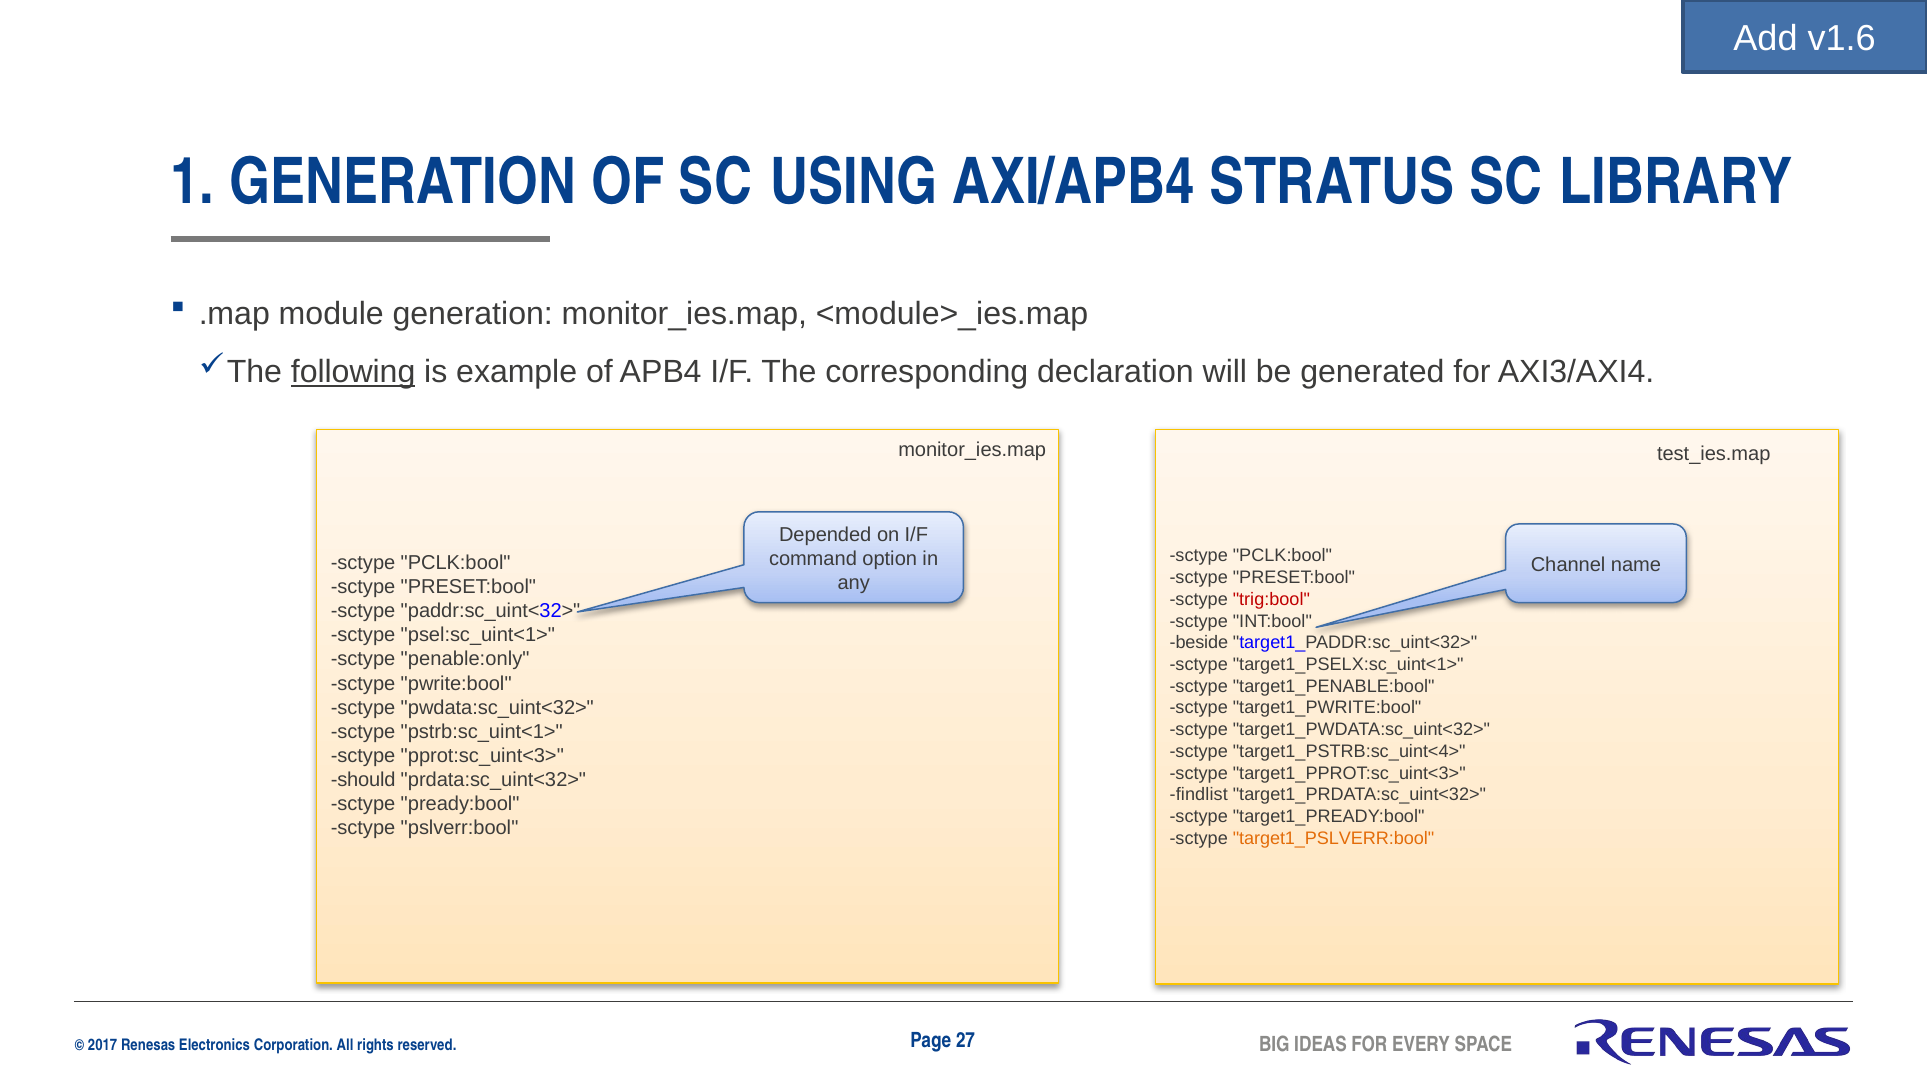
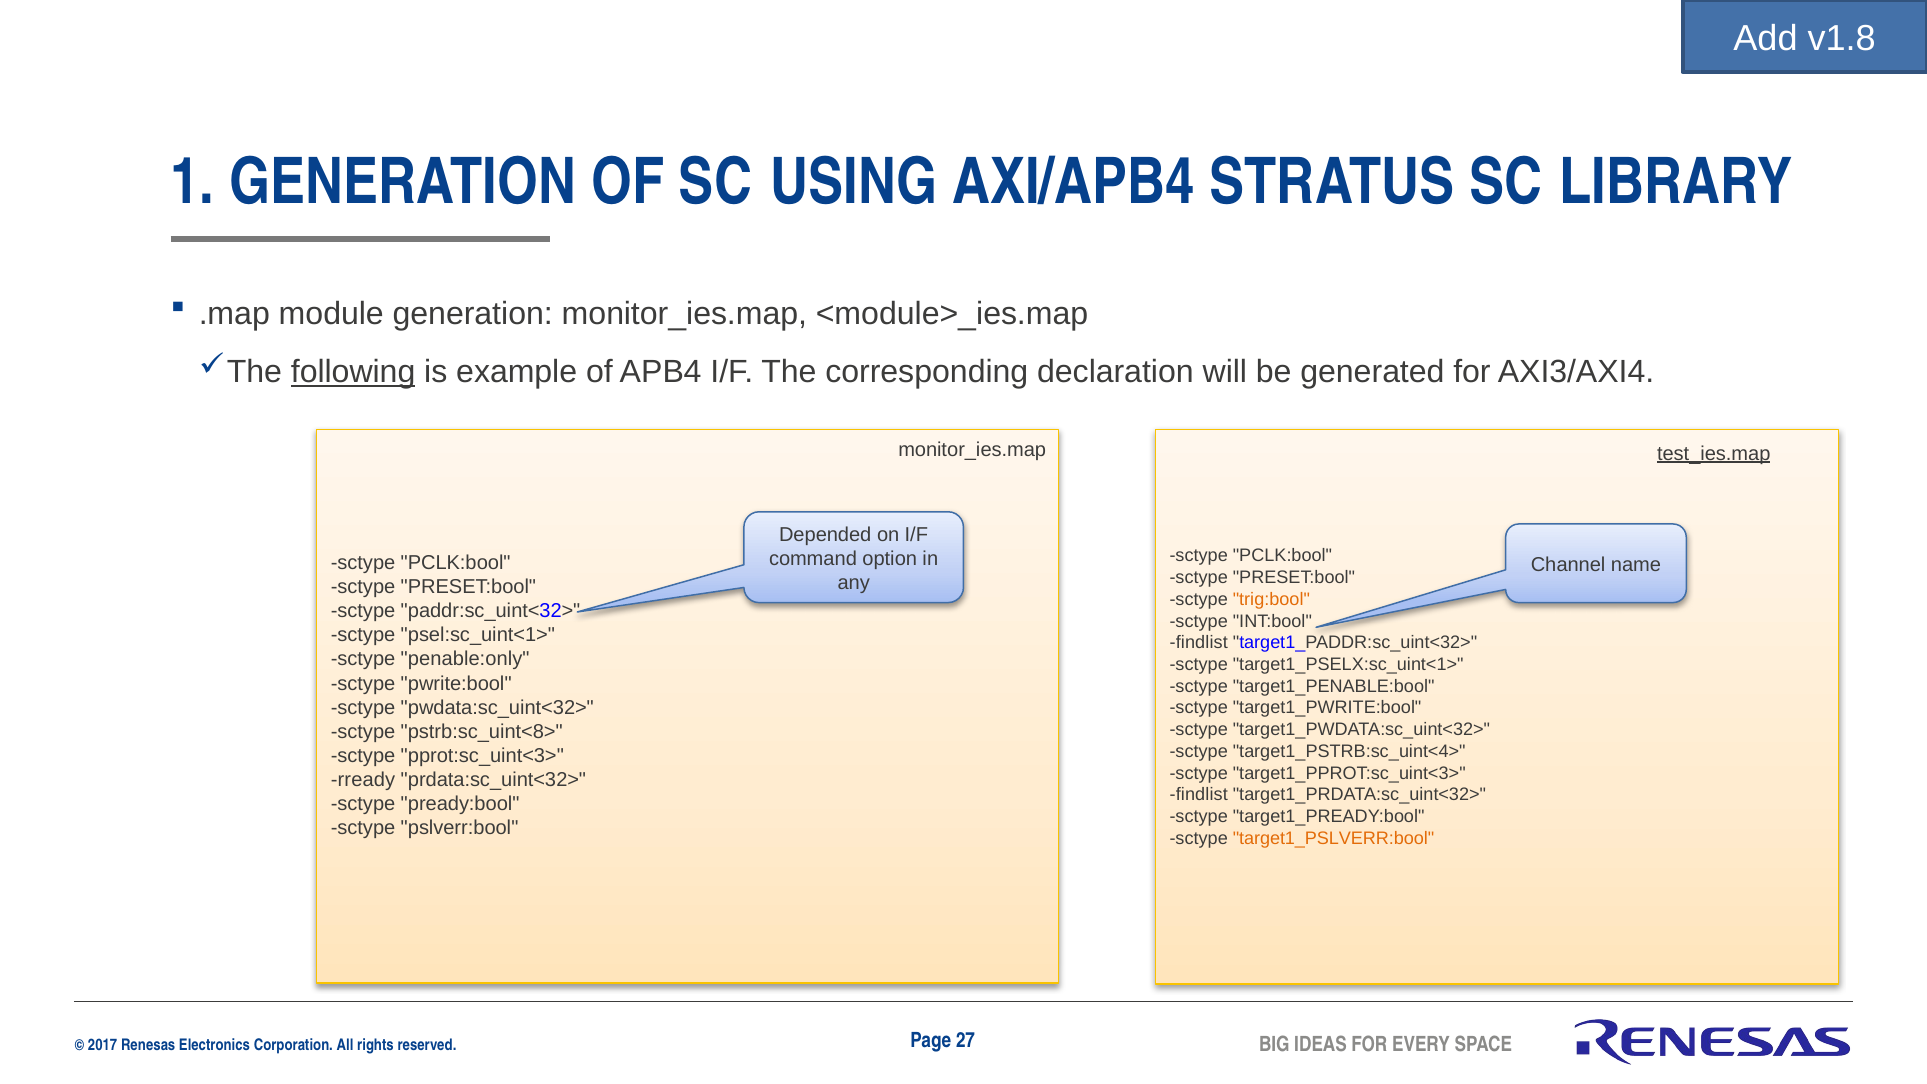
v1.6: v1.6 -> v1.8
test_ies.map underline: none -> present
trig:bool colour: red -> orange
beside at (1199, 643): beside -> findlist
pstrb:sc_uint<1>: pstrb:sc_uint<1> -> pstrb:sc_uint<8>
should: should -> rready
